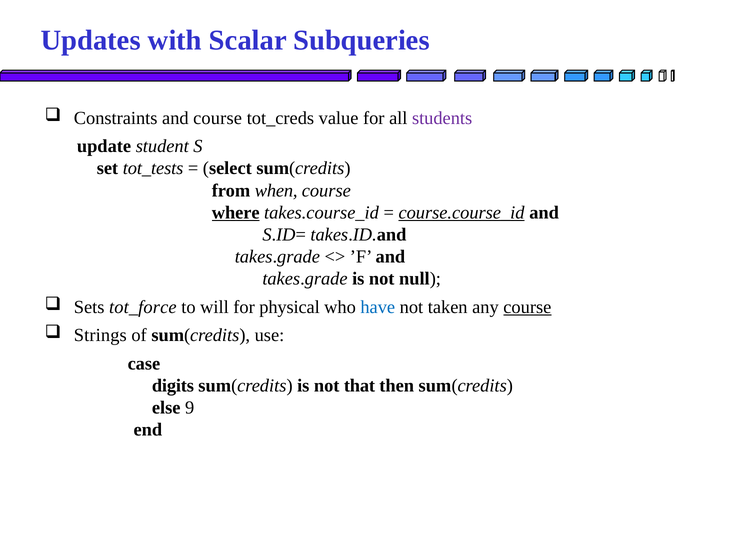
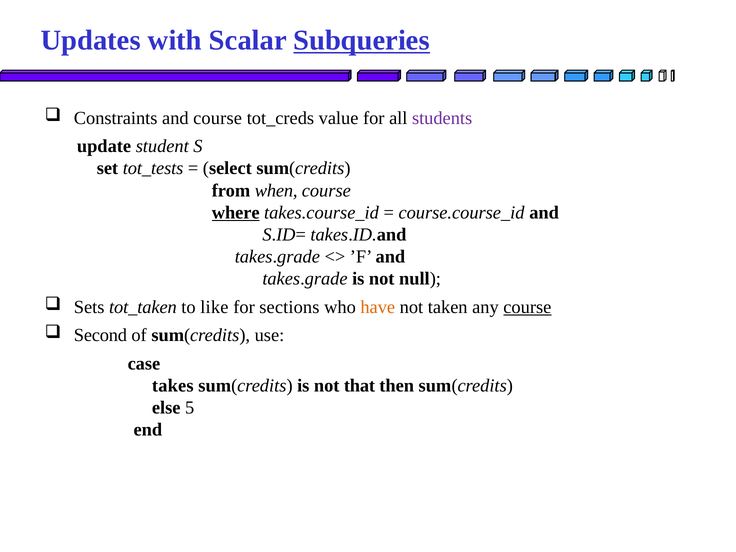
Subqueries underline: none -> present
course.course_id underline: present -> none
tot_force: tot_force -> tot_taken
will: will -> like
physical: physical -> sections
have colour: blue -> orange
Strings: Strings -> Second
digits: digits -> takes
9: 9 -> 5
